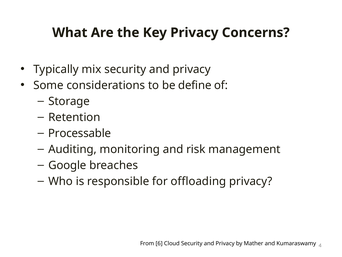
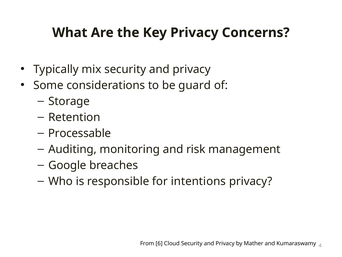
define: define -> guard
offloading: offloading -> intentions
